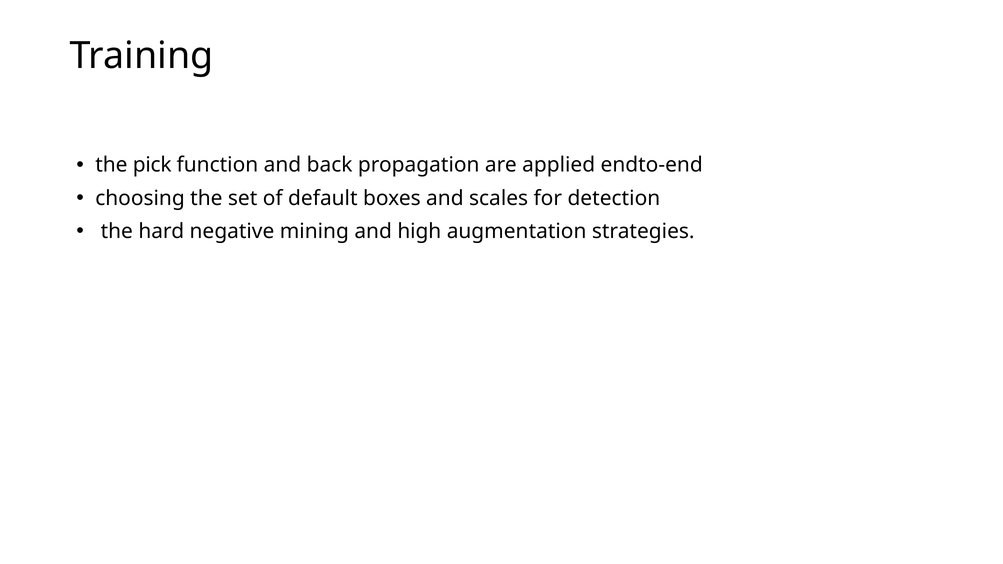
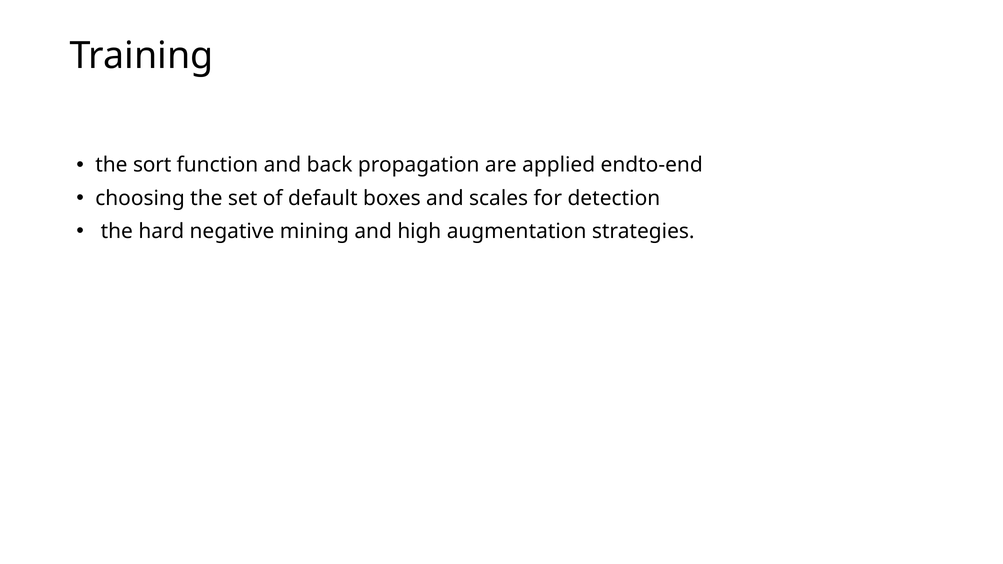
pick: pick -> sort
